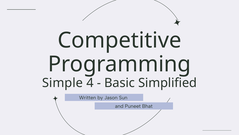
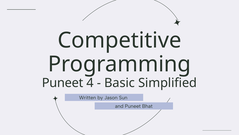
Simple at (62, 83): Simple -> Puneet
